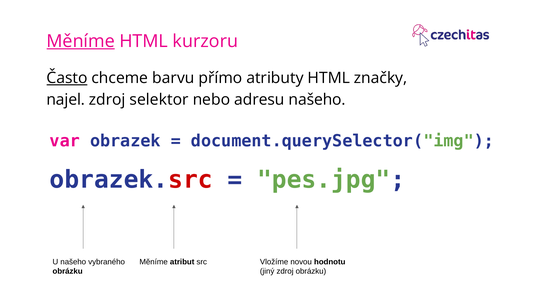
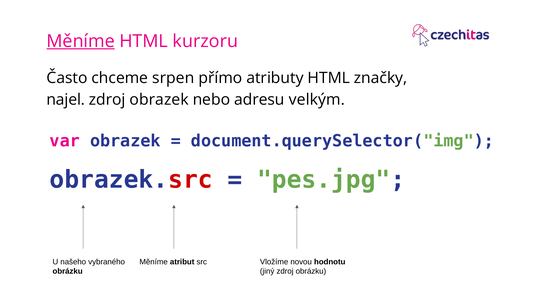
Často underline: present -> none
barvu: barvu -> srpen
zdroj selektor: selektor -> obrazek
adresu našeho: našeho -> velkým
